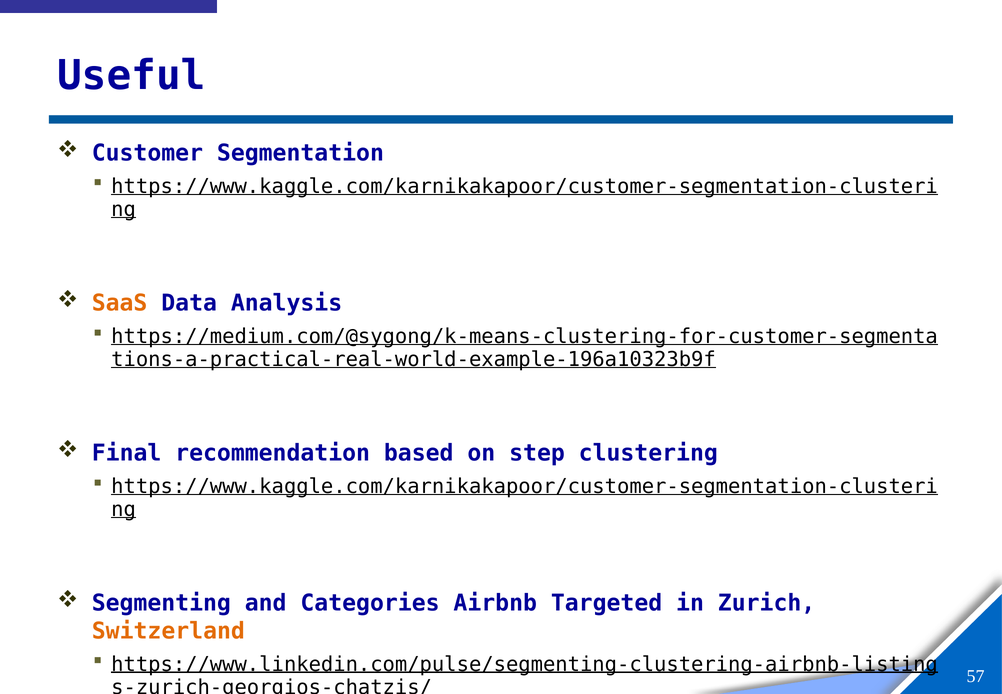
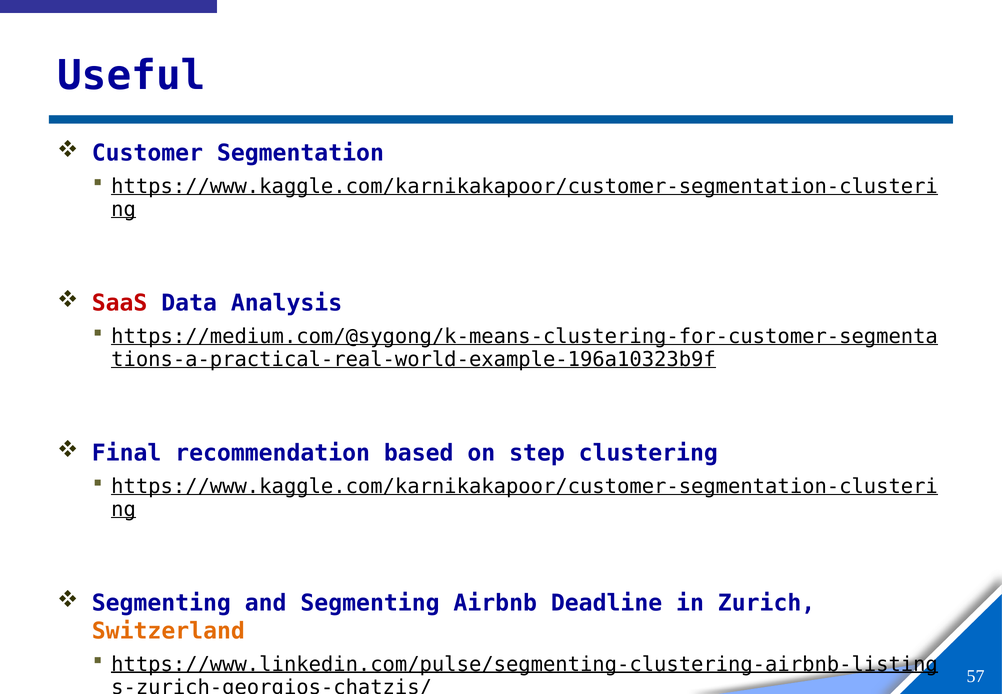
SaaS colour: orange -> red
and Categories: Categories -> Segmenting
Targeted: Targeted -> Deadline
